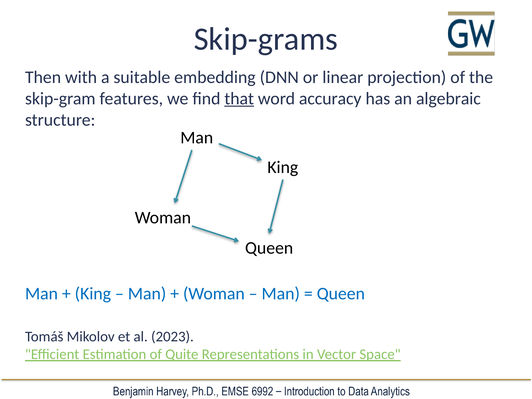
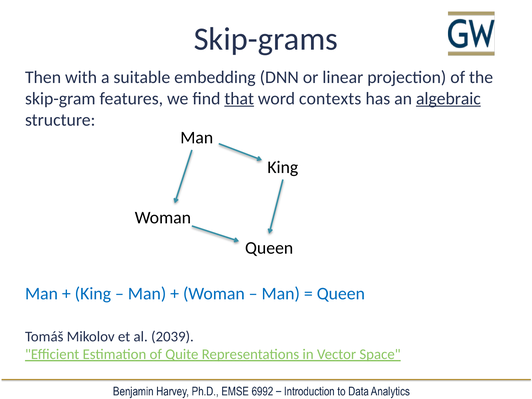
accuracy: accuracy -> contexts
algebraic underline: none -> present
2023: 2023 -> 2039
